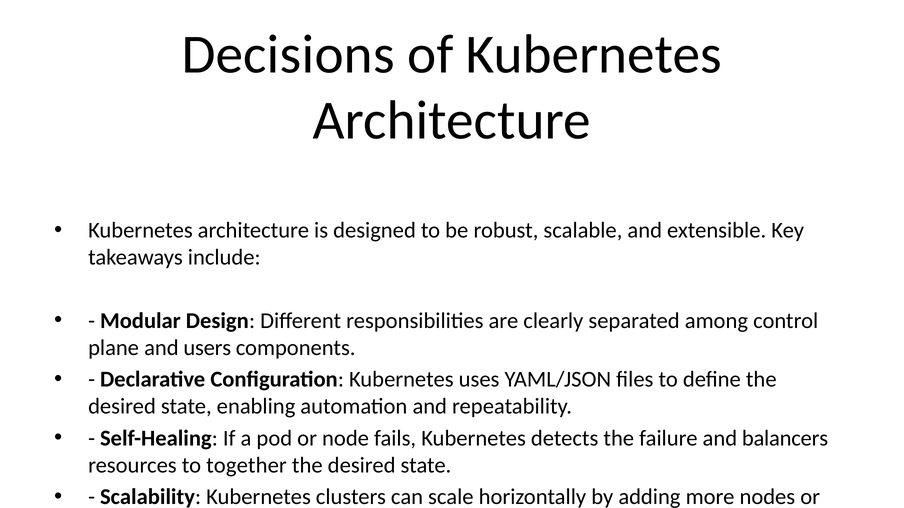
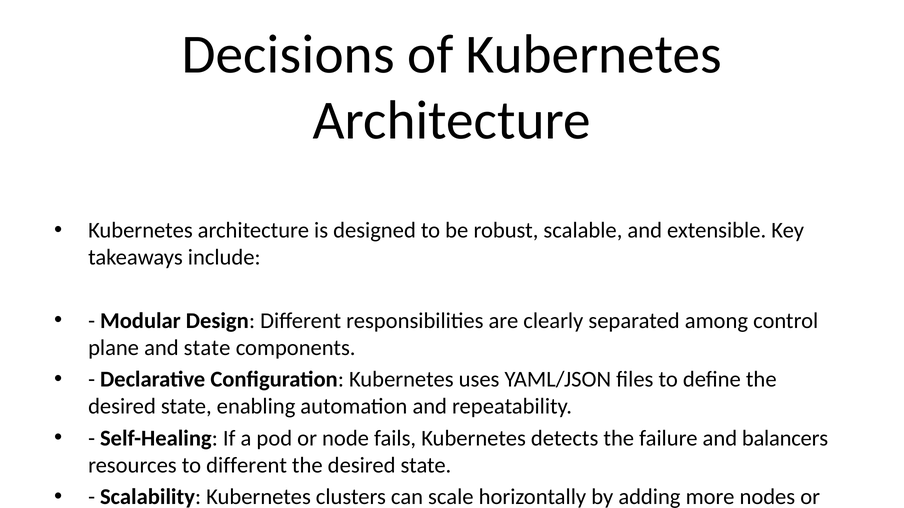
and users: users -> state
to together: together -> different
